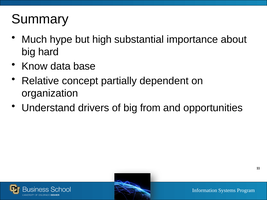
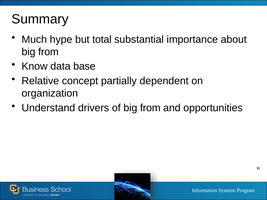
high: high -> total
hard at (48, 52): hard -> from
